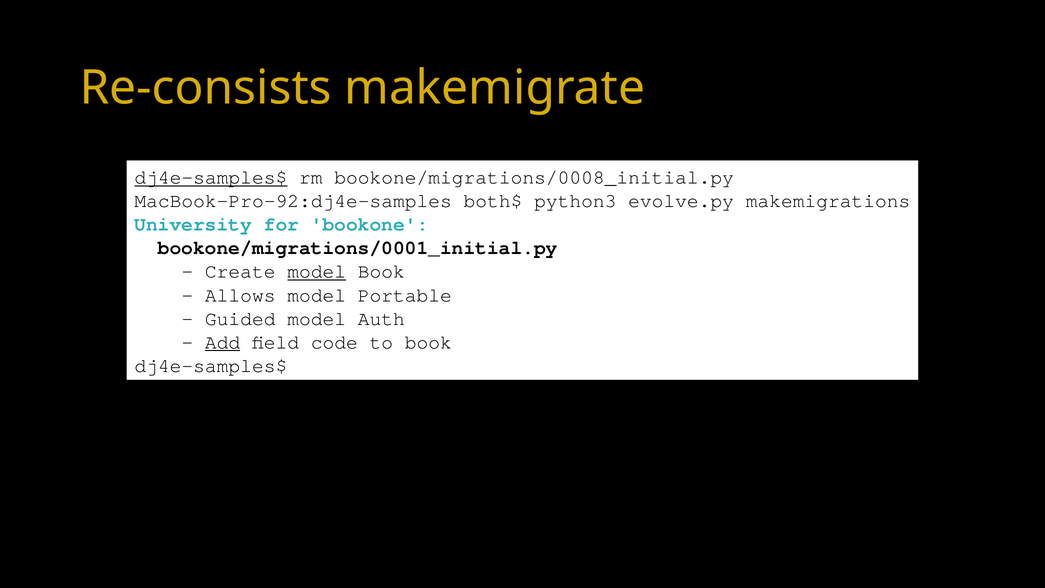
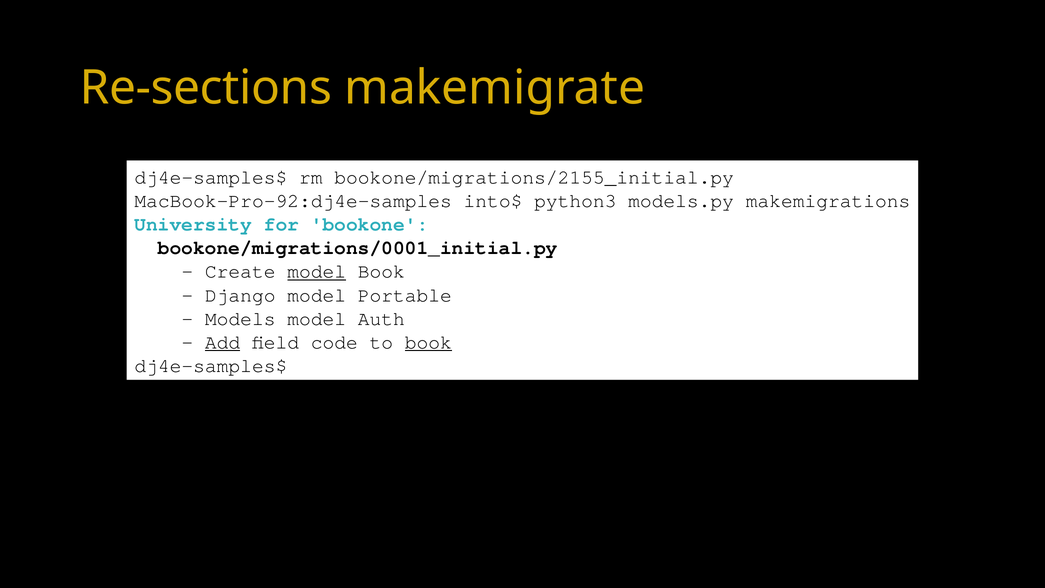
Re-consists: Re-consists -> Re-sections
dj4e-samples$ at (211, 177) underline: present -> none
bookone/migrations/0008_initial.py: bookone/migrations/0008_initial.py -> bookone/migrations/2155_initial.py
both$: both$ -> into$
evolve.py: evolve.py -> models.py
Allows: Allows -> Django
Guided: Guided -> Models
book at (428, 342) underline: none -> present
